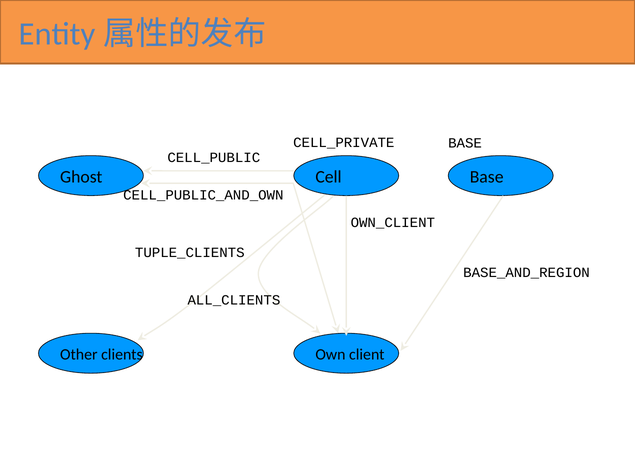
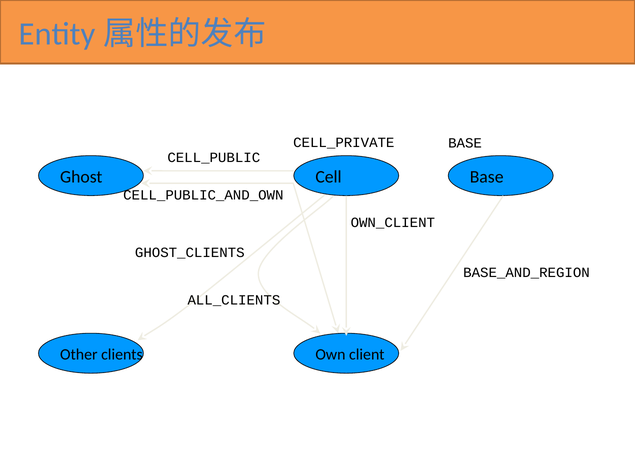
TUPLE_CLIENTS: TUPLE_CLIENTS -> GHOST_CLIENTS
